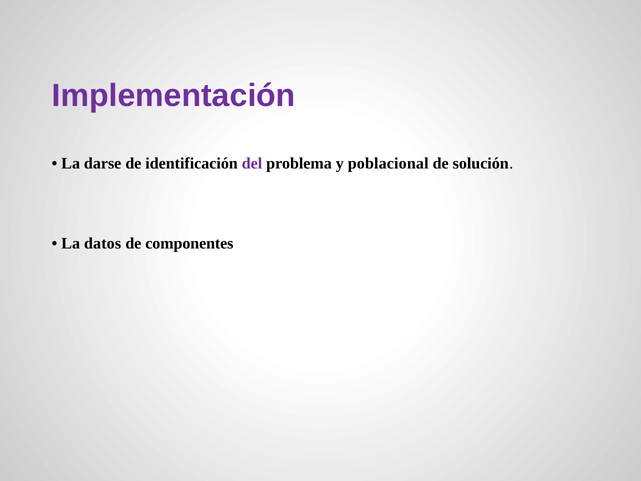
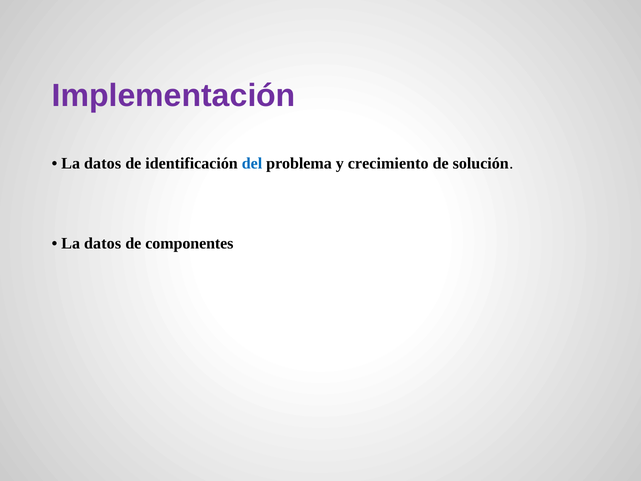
darse at (103, 164): darse -> datos
del colour: purple -> blue
poblacional: poblacional -> crecimiento
